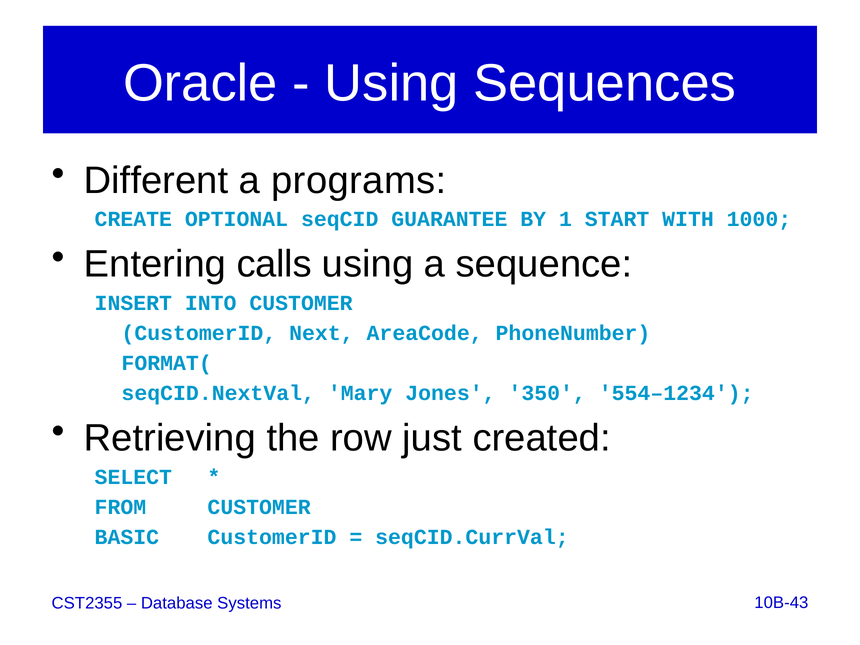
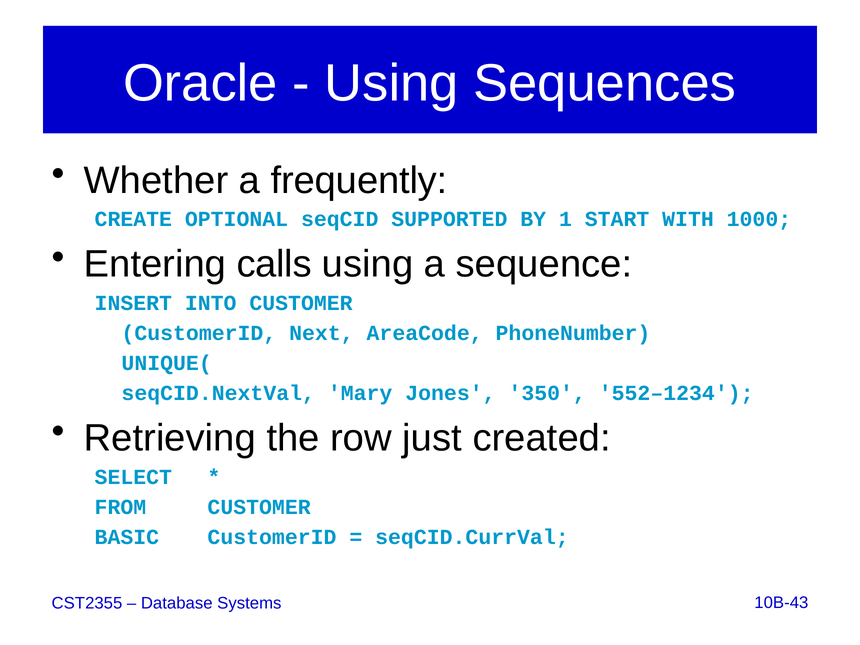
Different: Different -> Whether
programs: programs -> frequently
GUARANTEE: GUARANTEE -> SUPPORTED
FORMAT(: FORMAT( -> UNIQUE(
554–1234: 554–1234 -> 552–1234
